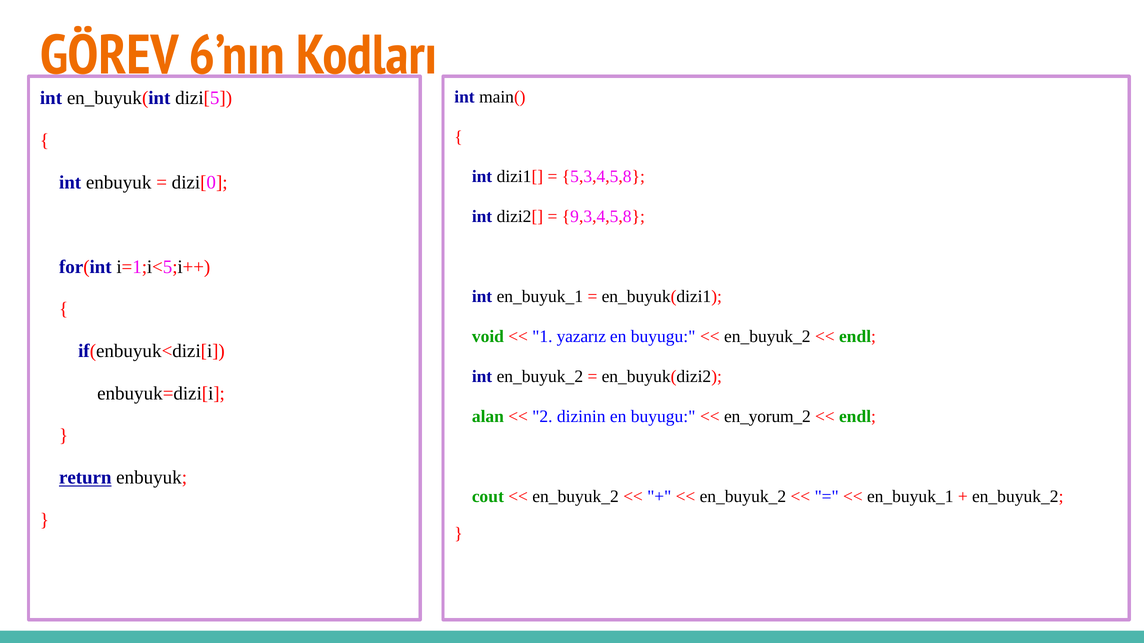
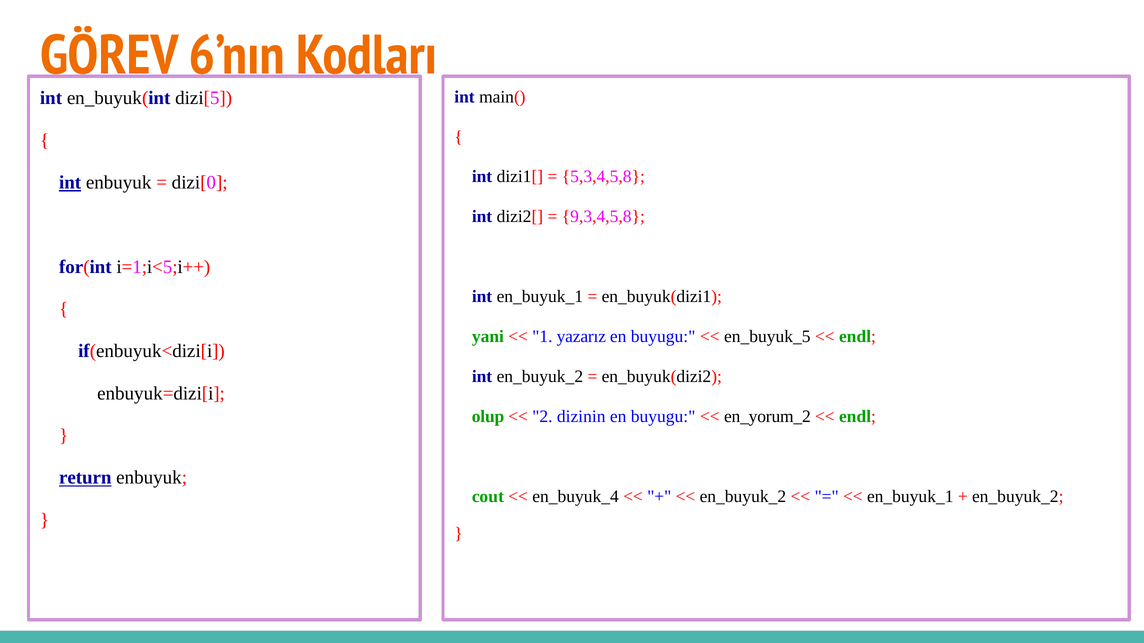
int at (70, 183) underline: none -> present
void: void -> yani
en_buyuk_2 at (767, 337): en_buyuk_2 -> en_buyuk_5
alan: alan -> olup
en_buyuk_2 at (576, 497): en_buyuk_2 -> en_buyuk_4
